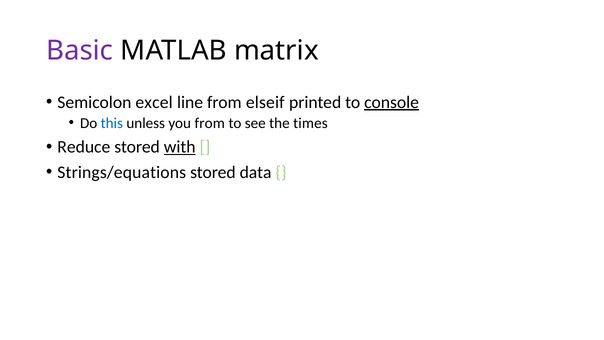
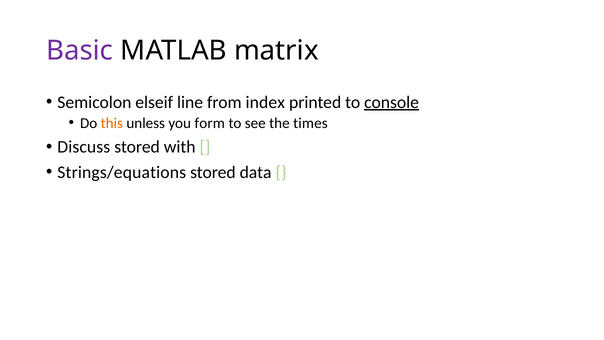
excel: excel -> elseif
elseif: elseif -> index
this colour: blue -> orange
you from: from -> form
Reduce: Reduce -> Discuss
with underline: present -> none
